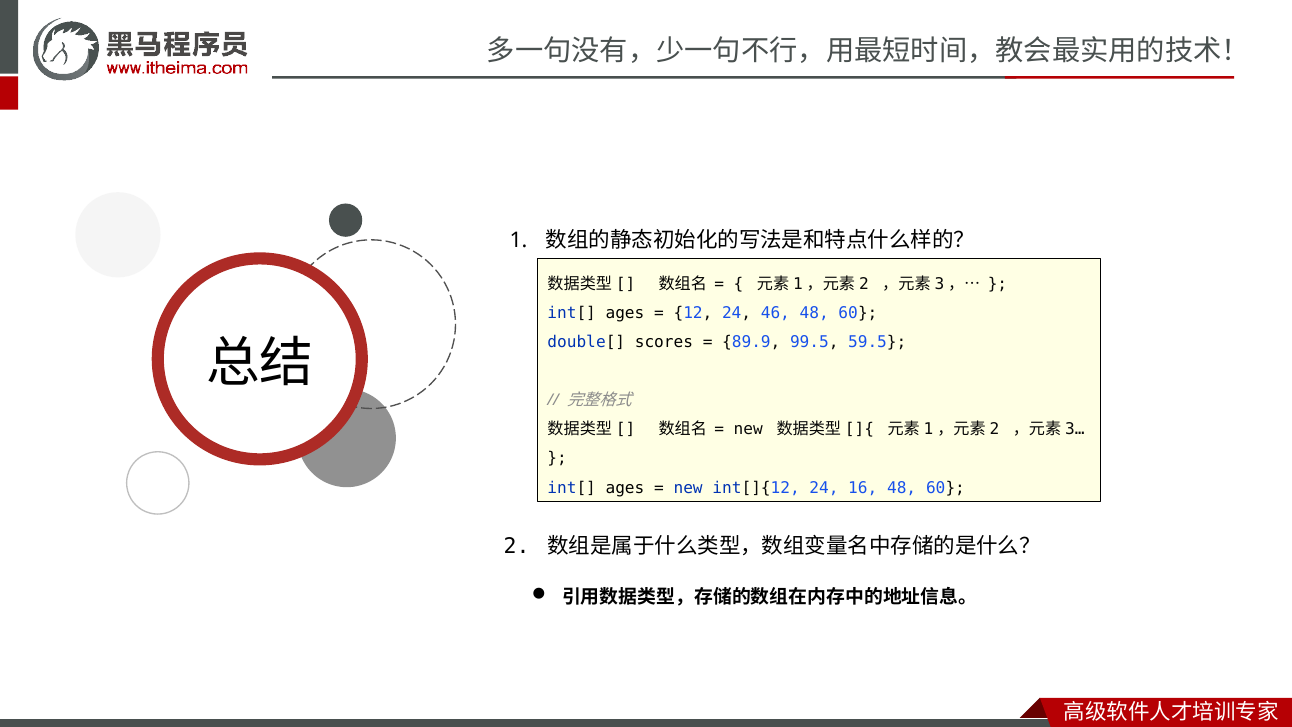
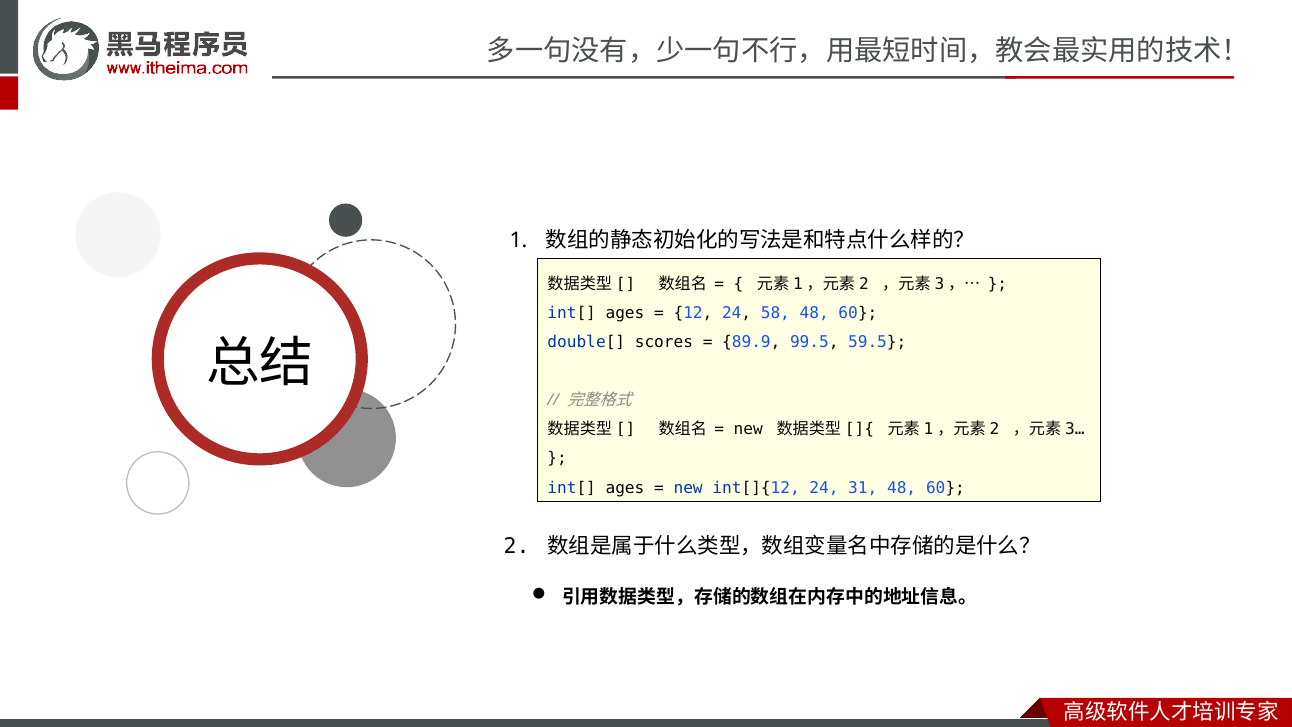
46: 46 -> 58
16: 16 -> 31
